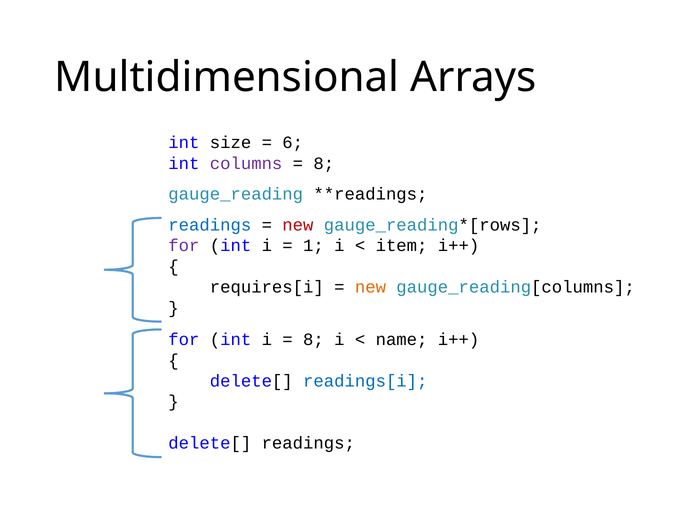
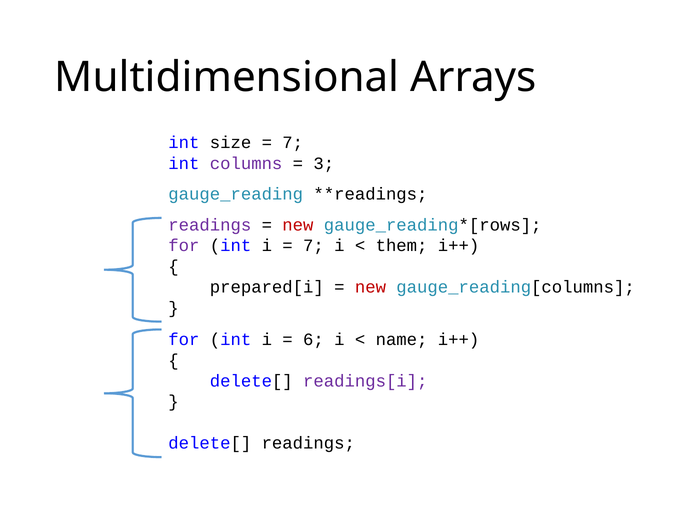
6 at (293, 143): 6 -> 7
8 at (324, 163): 8 -> 3
readings at (210, 225) colour: blue -> purple
1 at (313, 246): 1 -> 7
item: item -> them
requires[i: requires[i -> prepared[i
new at (370, 287) colour: orange -> red
8 at (313, 340): 8 -> 6
readings[i colour: blue -> purple
